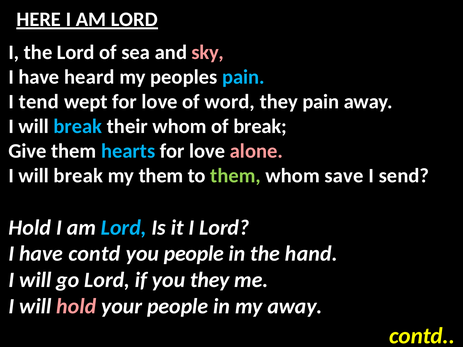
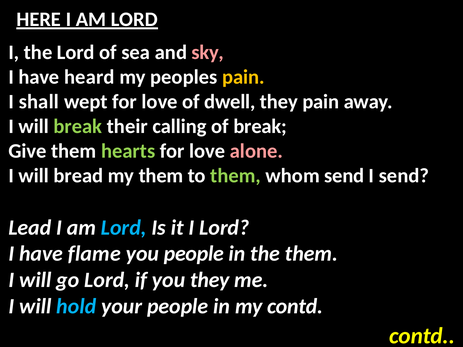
pain at (243, 77) colour: light blue -> yellow
tend: tend -> shall
word: word -> dwell
break at (78, 127) colour: light blue -> light green
their whom: whom -> calling
hearts colour: light blue -> light green
break at (78, 176): break -> bread
whom save: save -> send
Hold at (30, 228): Hold -> Lead
have contd: contd -> flame
the hand: hand -> them
hold at (76, 306) colour: pink -> light blue
my away: away -> contd
